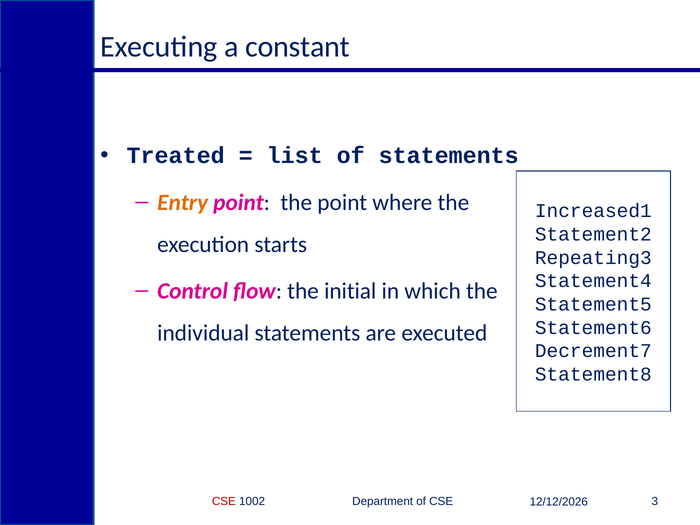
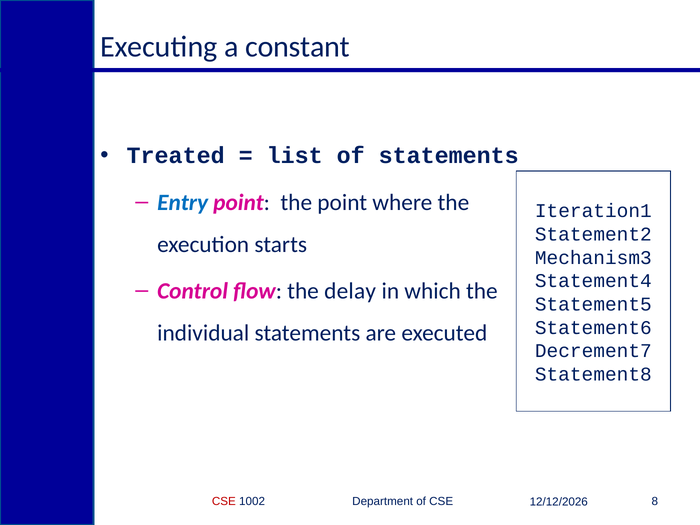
Entry colour: orange -> blue
Increased1: Increased1 -> Iteration1
Repeating3: Repeating3 -> Mechanism3
initial: initial -> delay
3: 3 -> 8
